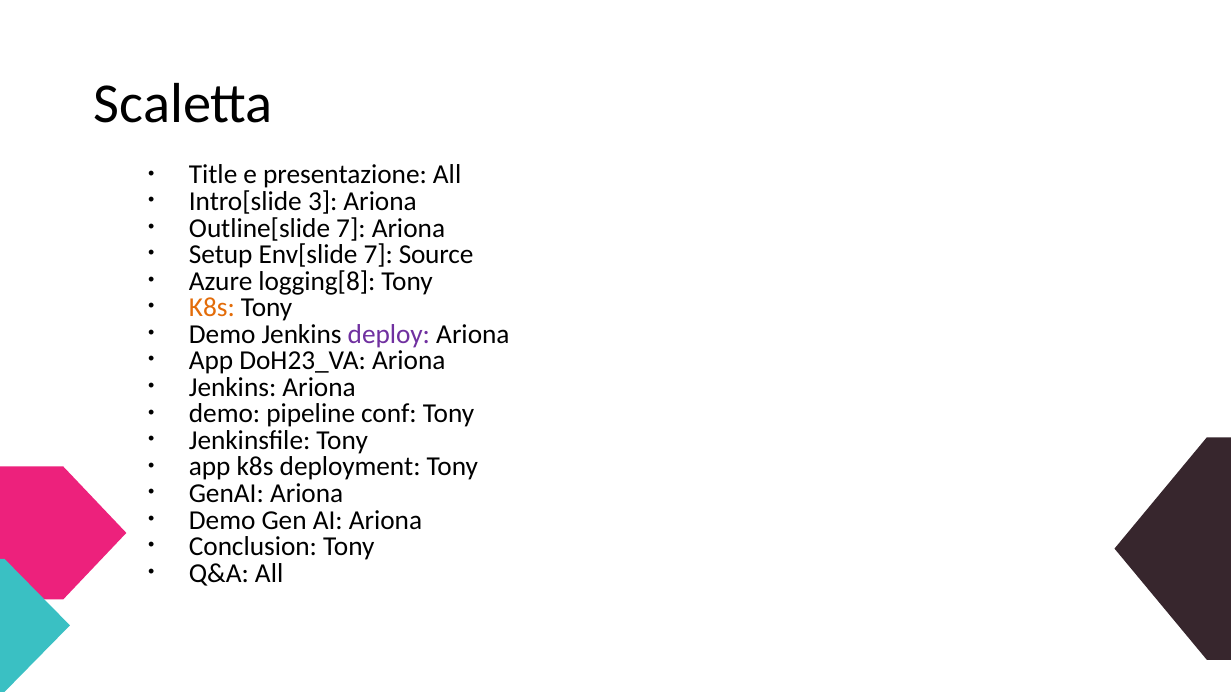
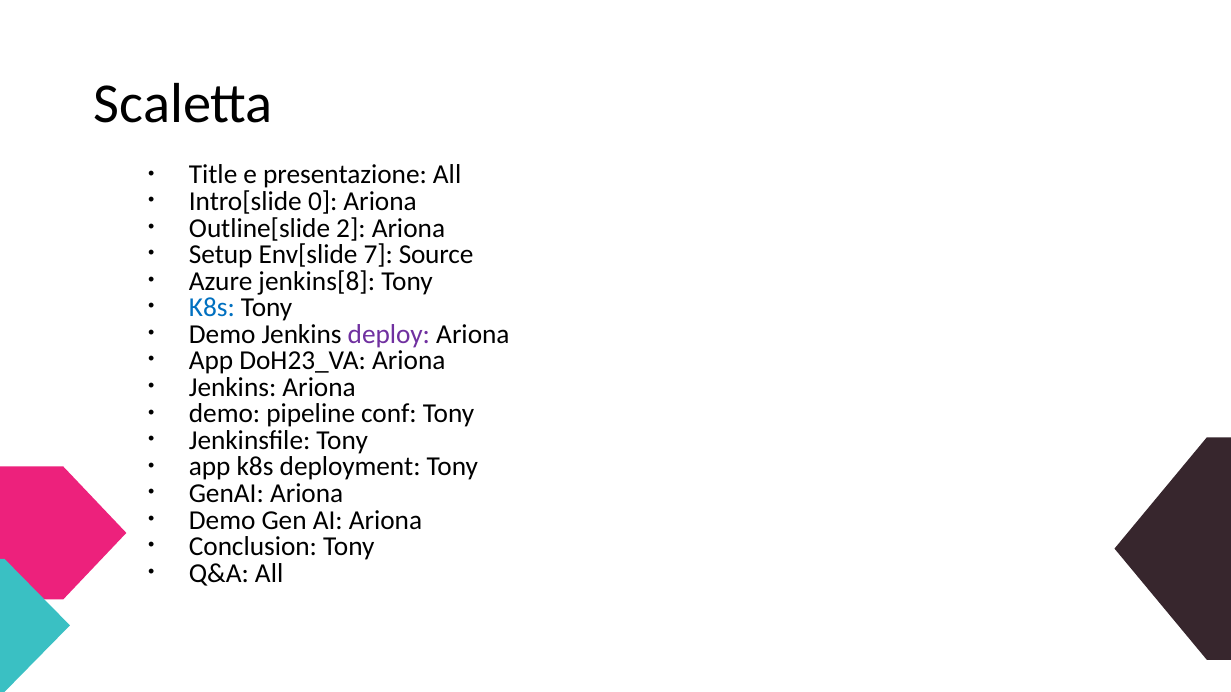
3: 3 -> 0
Outline[slide 7: 7 -> 2
logging[8: logging[8 -> jenkins[8
K8s at (212, 308) colour: orange -> blue
